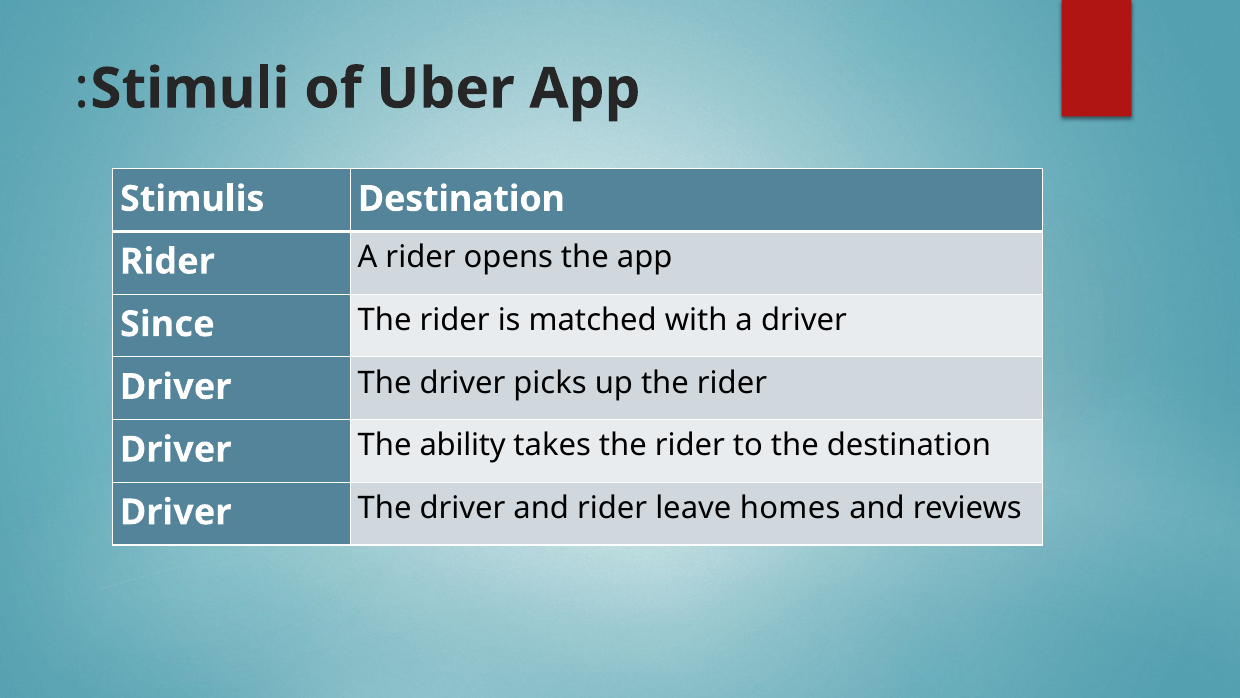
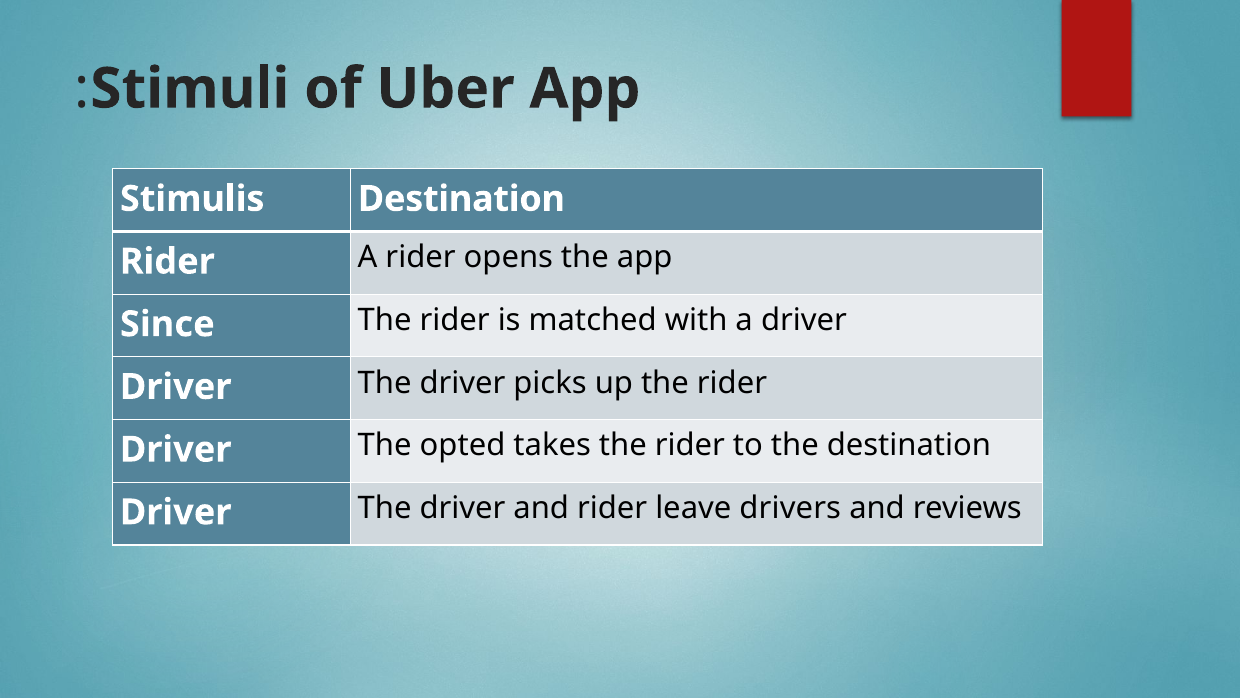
ability: ability -> opted
homes: homes -> drivers
